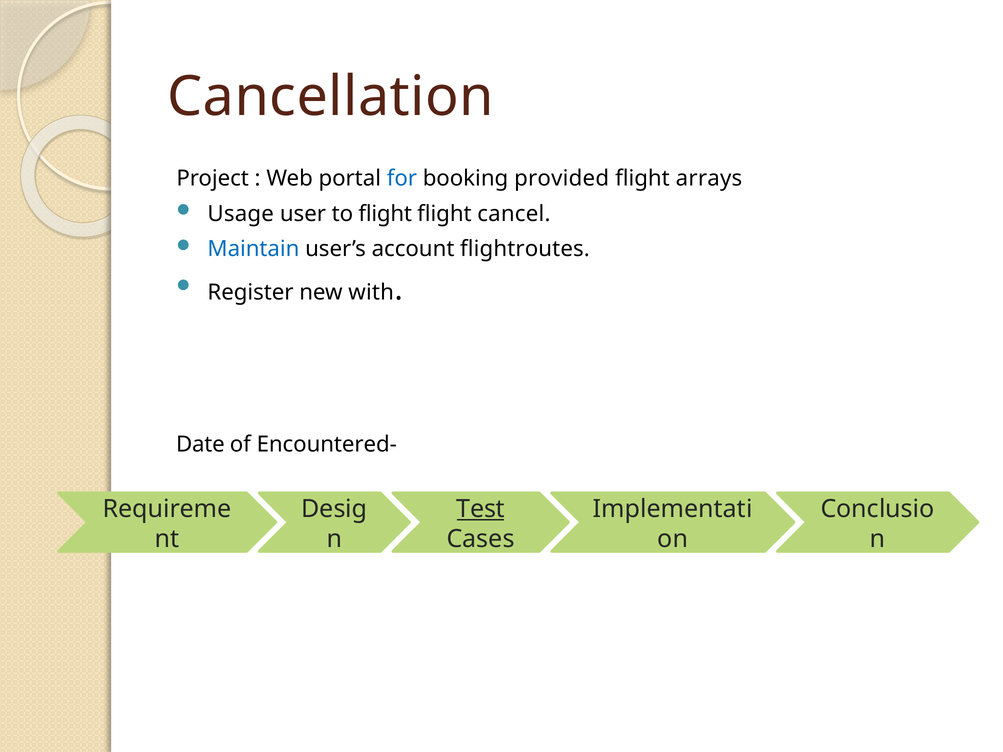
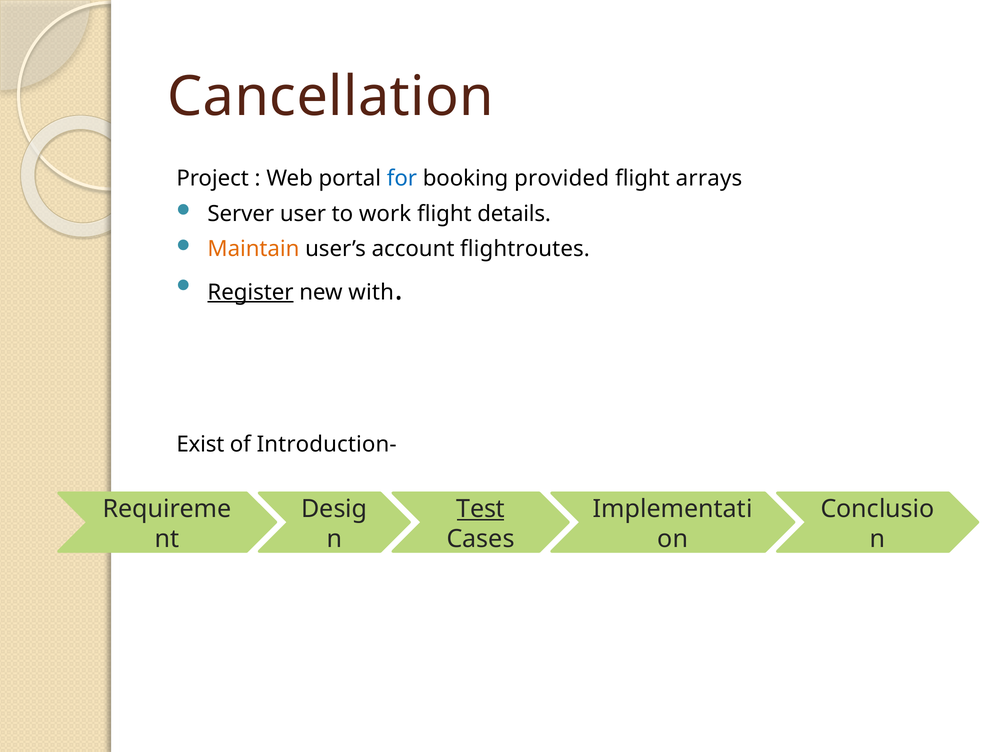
Usage: Usage -> Server
to flight: flight -> work
cancel: cancel -> details
Maintain colour: blue -> orange
Register underline: none -> present
Date: Date -> Exist
Encountered-: Encountered- -> Introduction-
